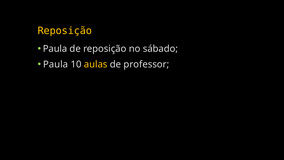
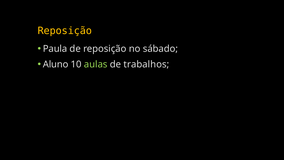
Paula at (56, 64): Paula -> Aluno
aulas colour: yellow -> light green
professor: professor -> trabalhos
